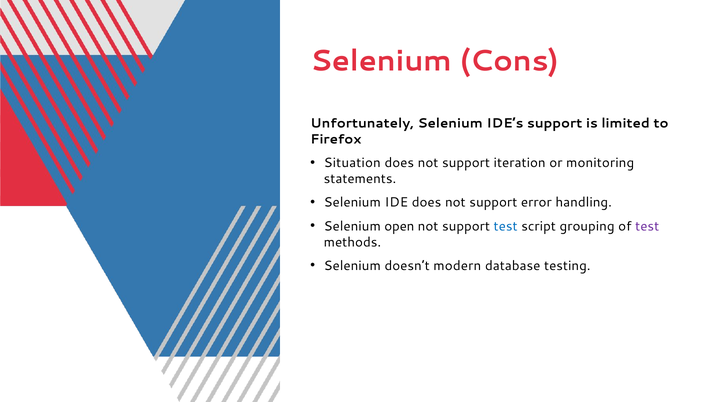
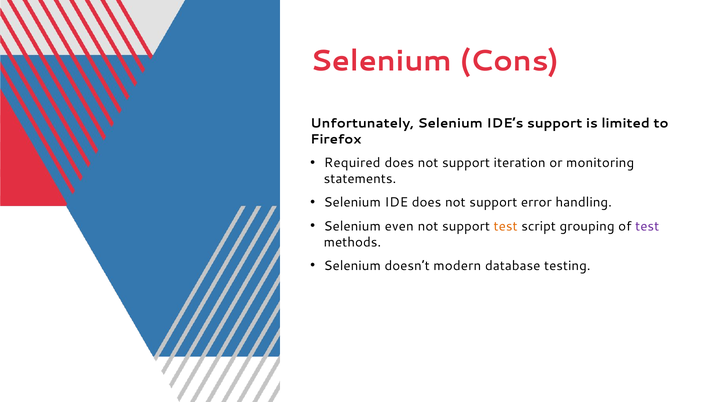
Situation: Situation -> Required
open: open -> even
test at (506, 226) colour: blue -> orange
